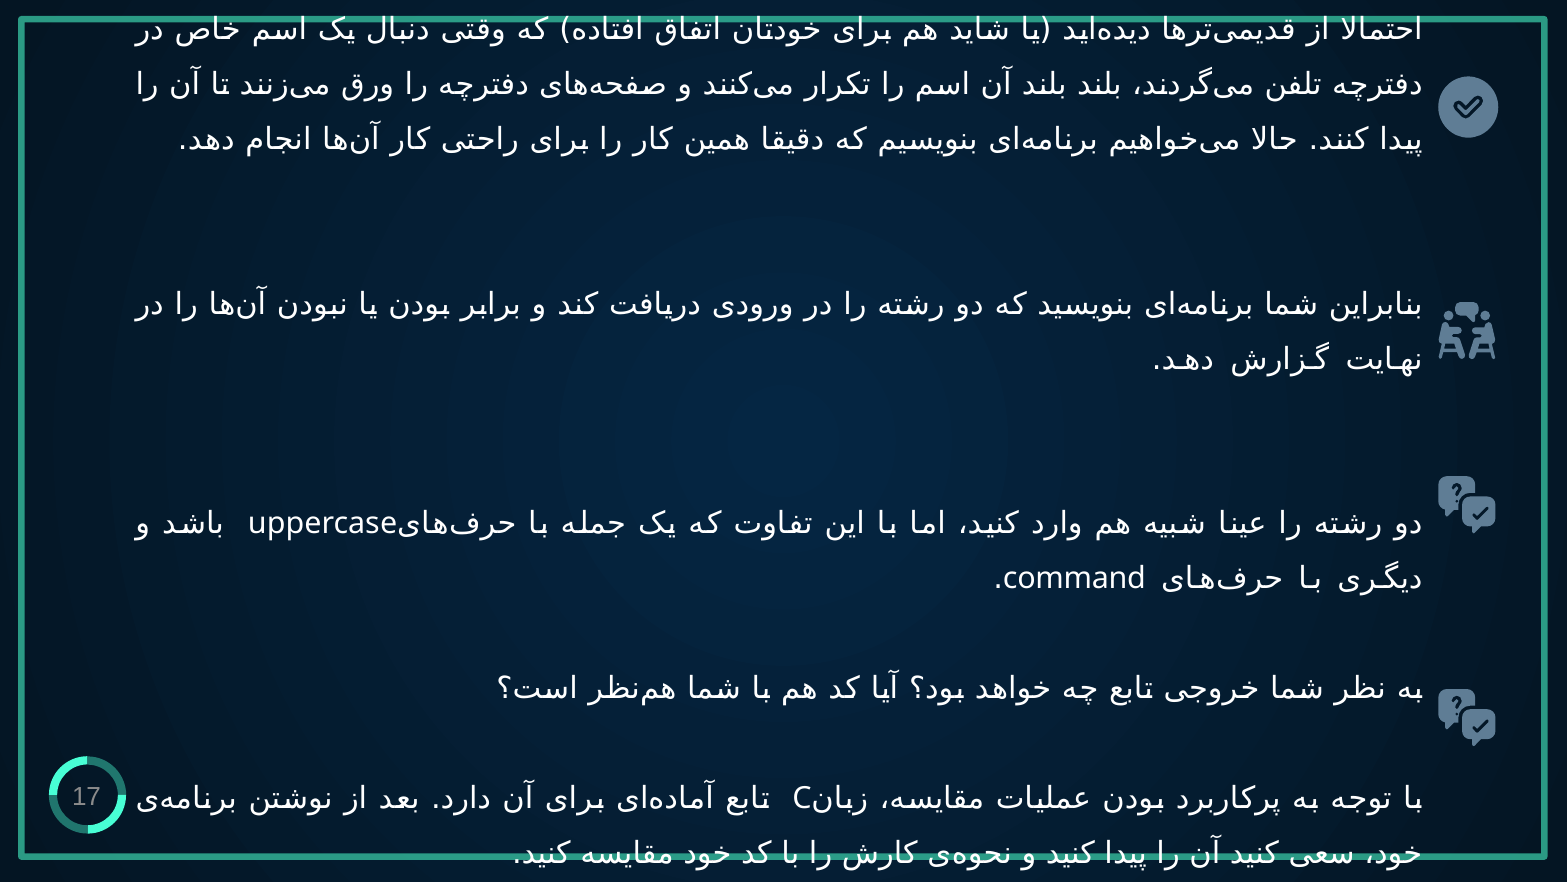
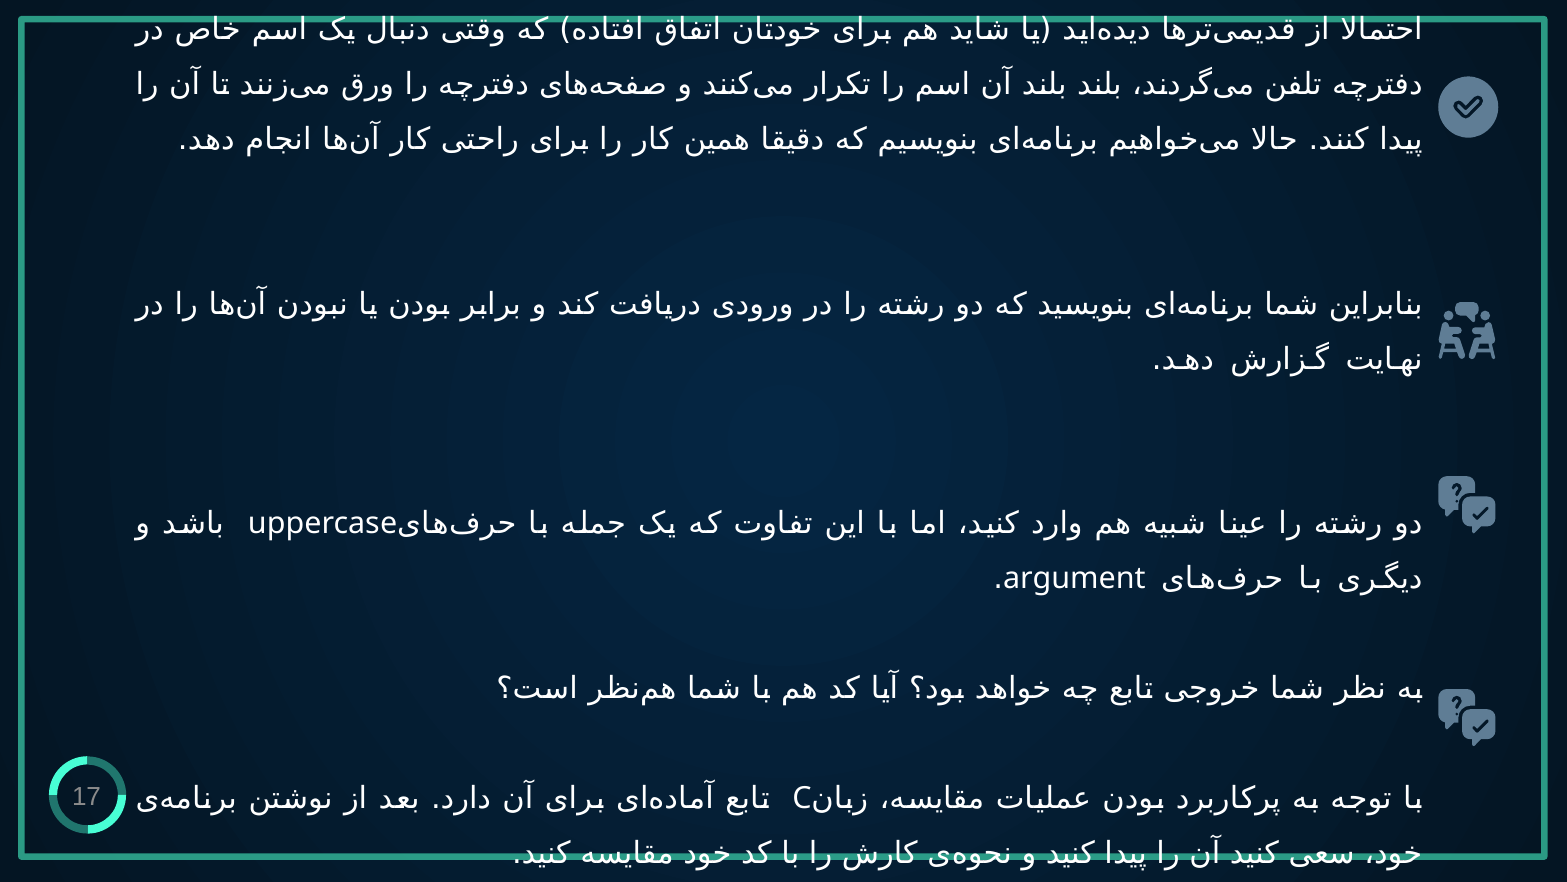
command: command -> argument
